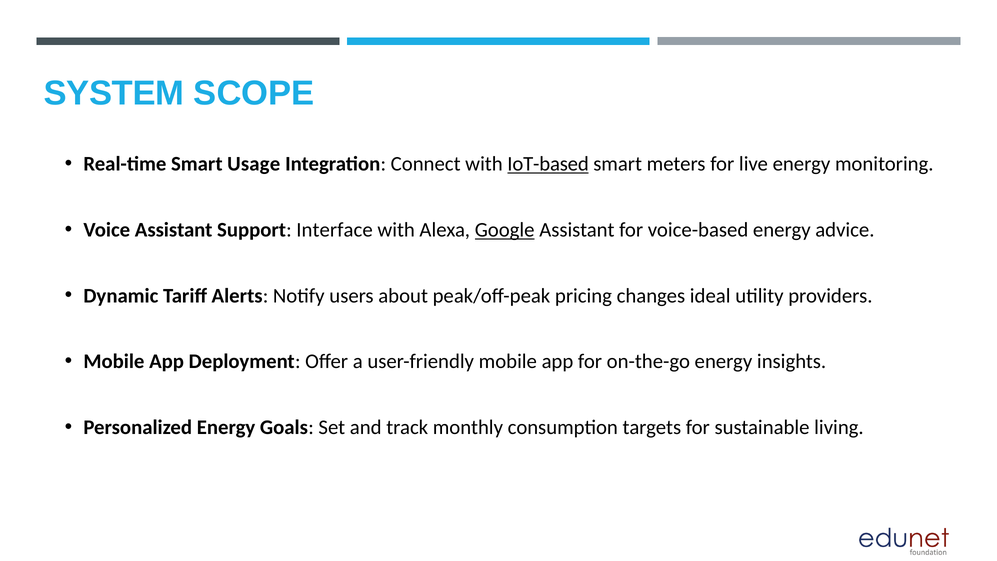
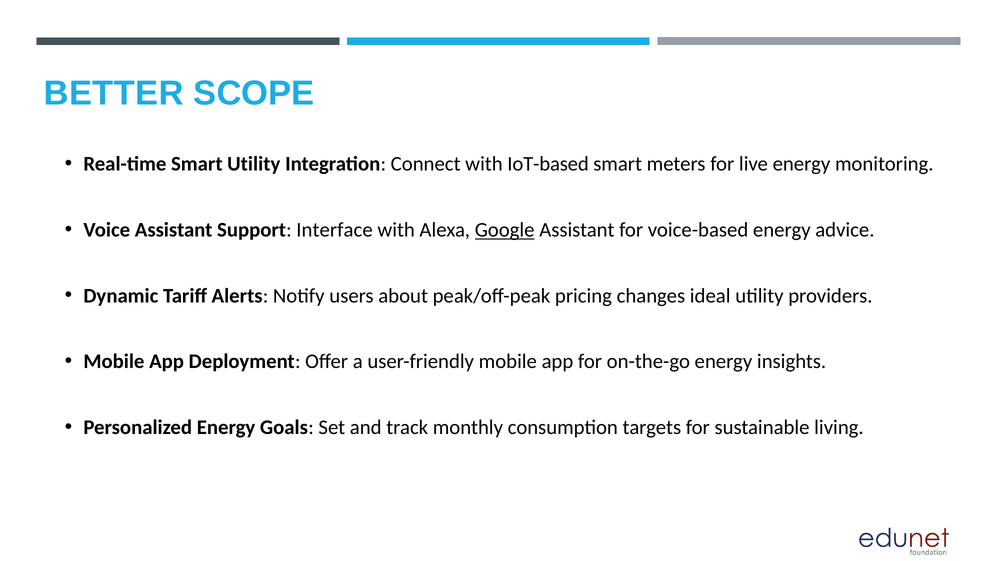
SYSTEM: SYSTEM -> BETTER
Smart Usage: Usage -> Utility
IoT-based underline: present -> none
